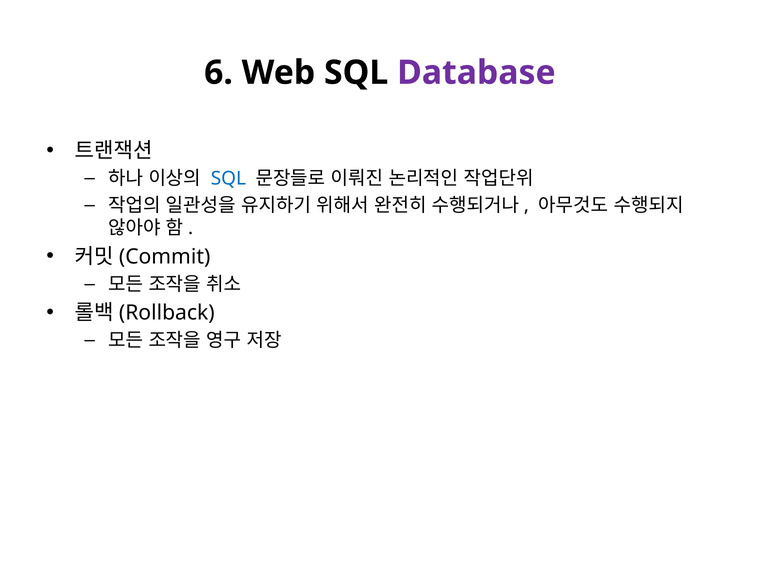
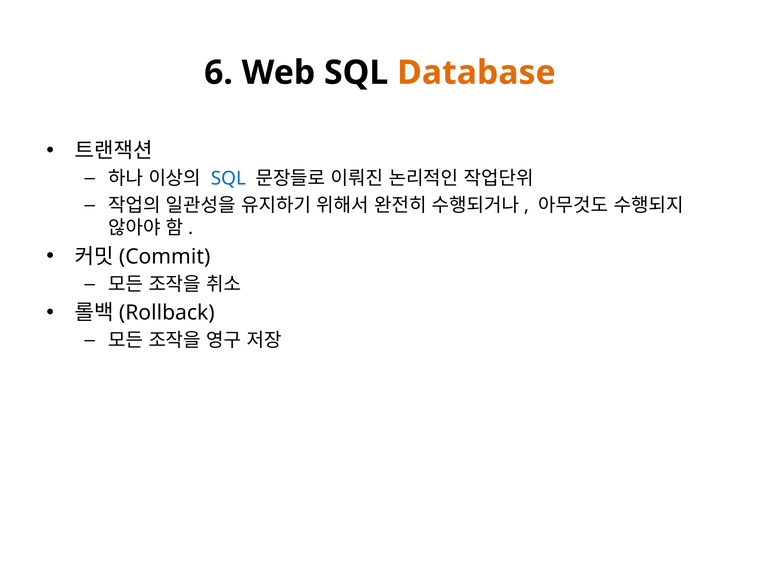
Database colour: purple -> orange
